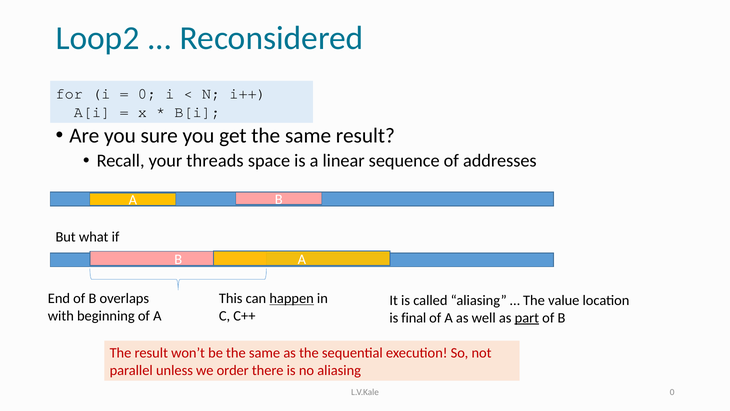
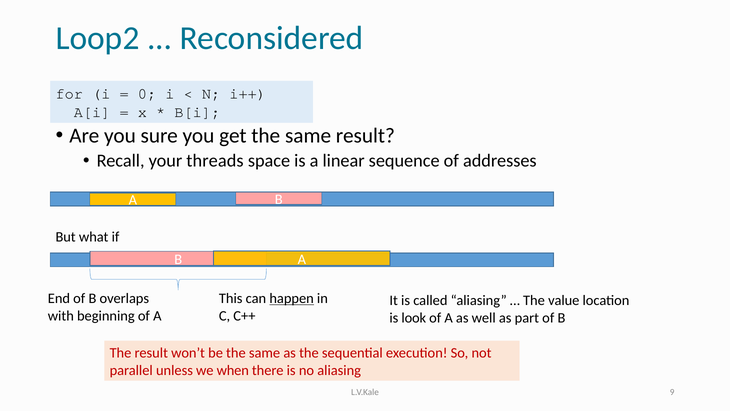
final: final -> look
part underline: present -> none
order: order -> when
L.V.Kale 0: 0 -> 9
